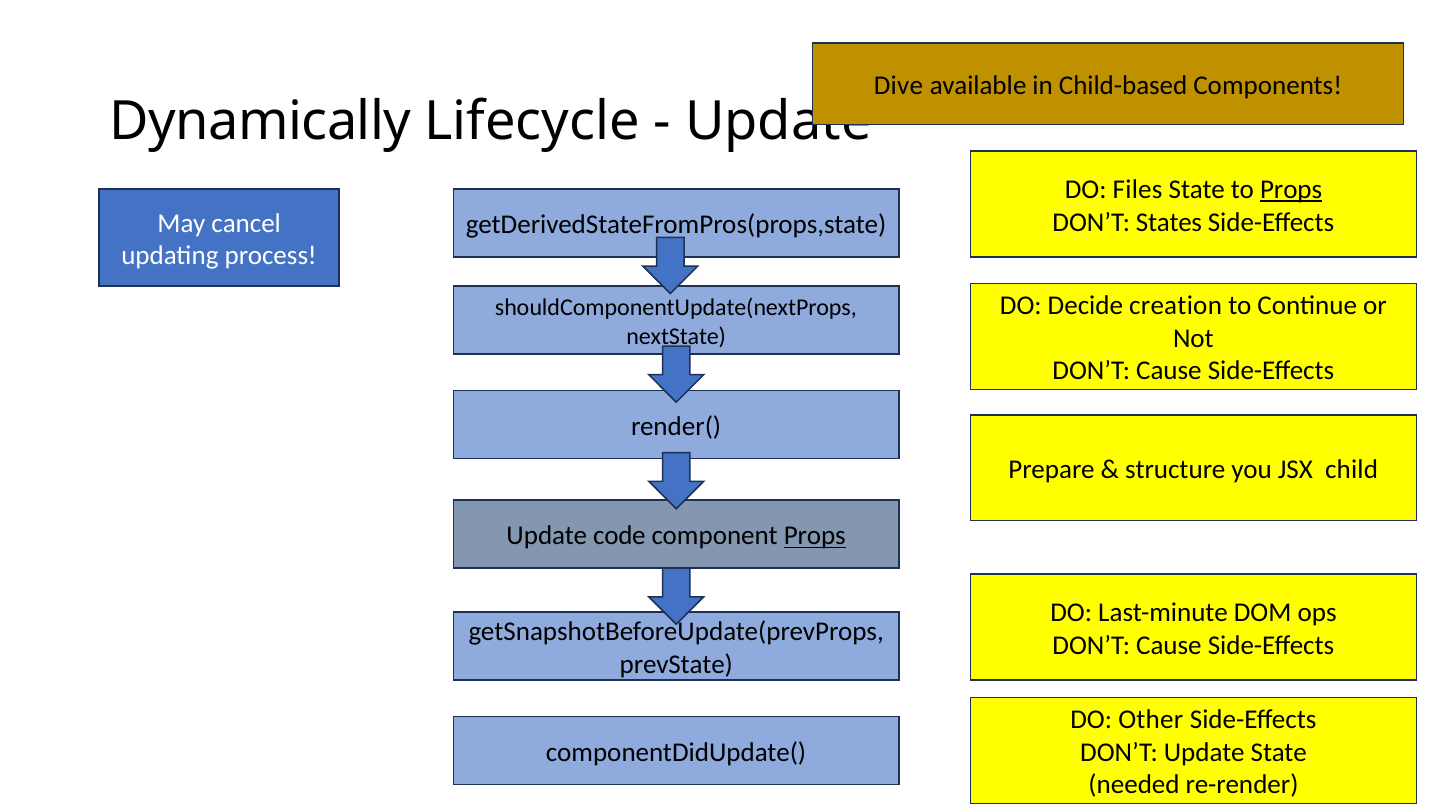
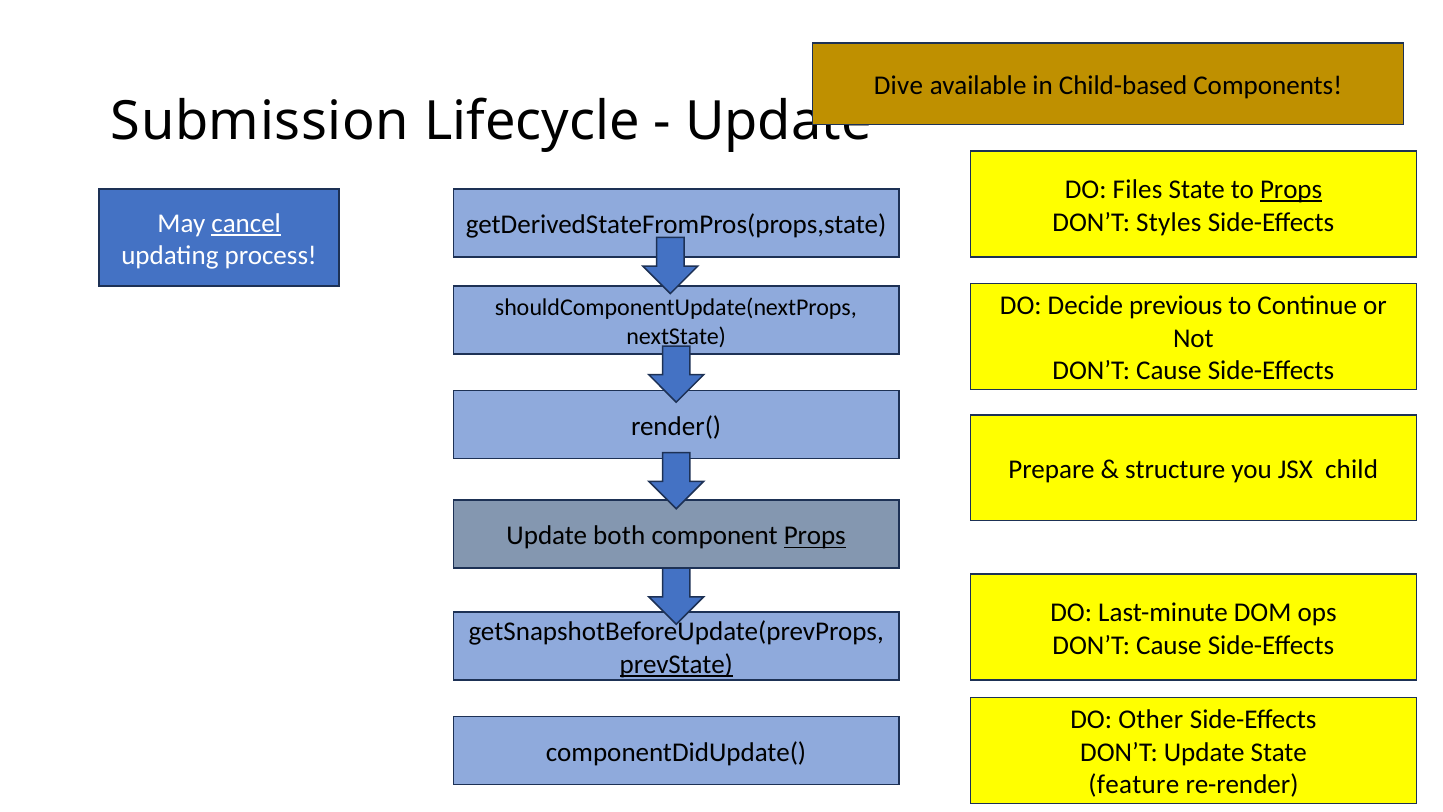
Dynamically: Dynamically -> Submission
States: States -> Styles
cancel underline: none -> present
creation: creation -> previous
code: code -> both
prevState underline: none -> present
needed: needed -> feature
